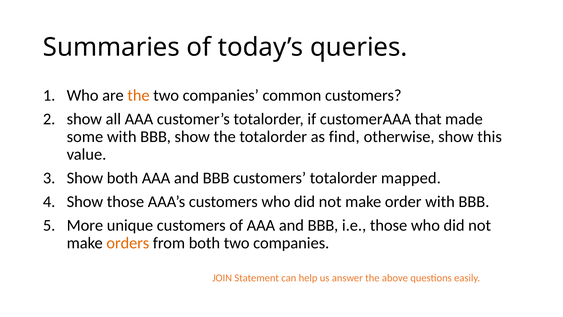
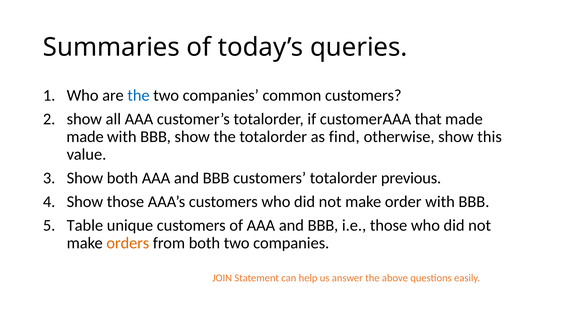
the at (139, 95) colour: orange -> blue
some at (85, 137): some -> made
mapped: mapped -> previous
More: More -> Table
